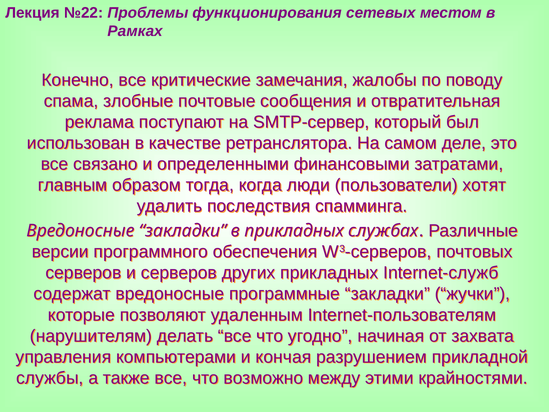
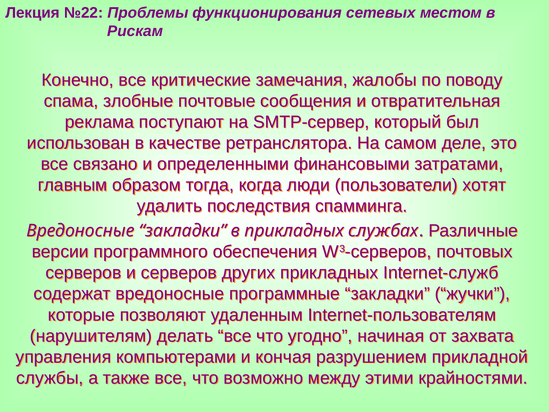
Рамках: Рамках -> Рискам
